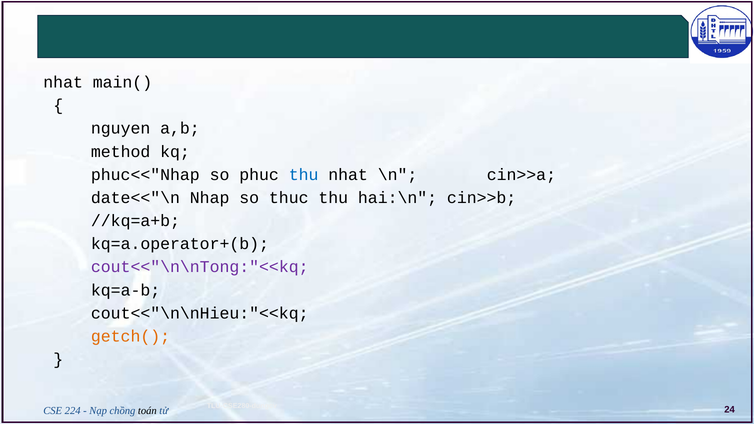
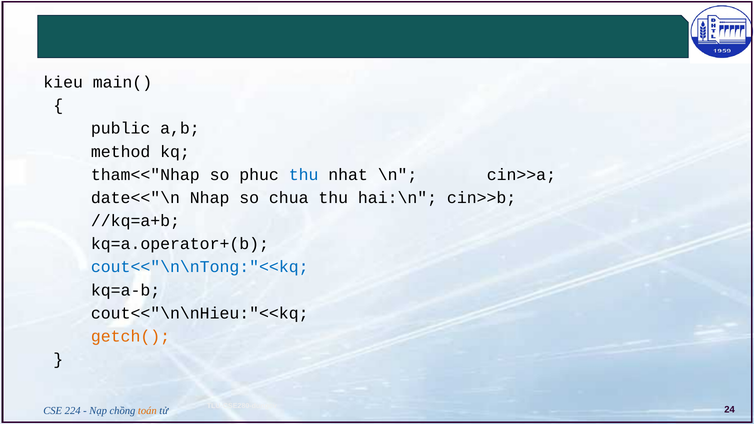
nhat at (63, 82): nhat -> kieu
nguyen: nguyen -> public
phuc<<"Nhap: phuc<<"Nhap -> tham<<"Nhap
thuc: thuc -> chua
cout<<"\n\nTong:"<<kq colour: purple -> blue
toán colour: black -> orange
